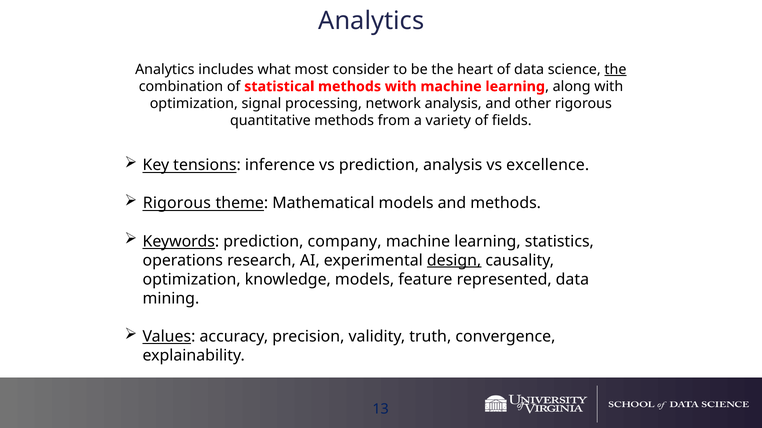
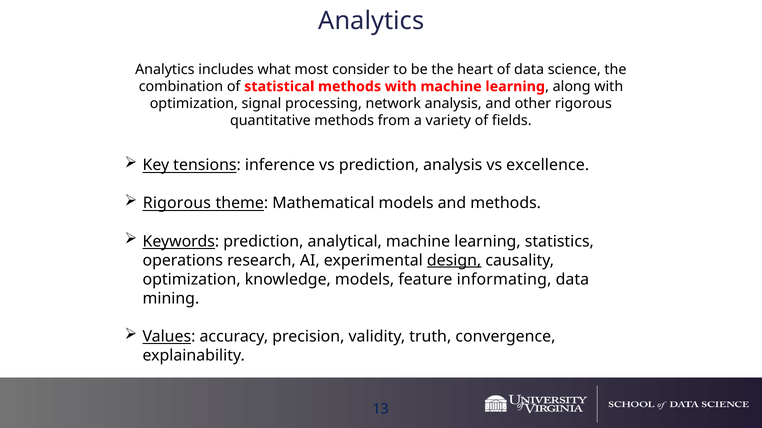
the at (615, 70) underline: present -> none
company: company -> analytical
represented: represented -> informating
